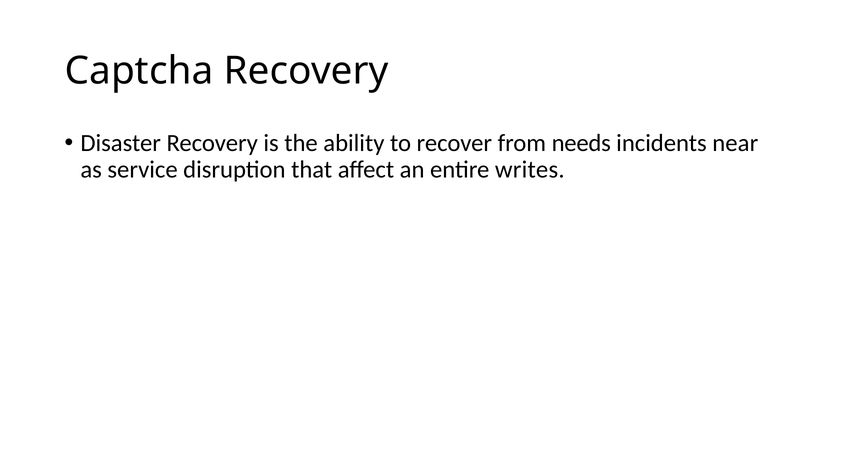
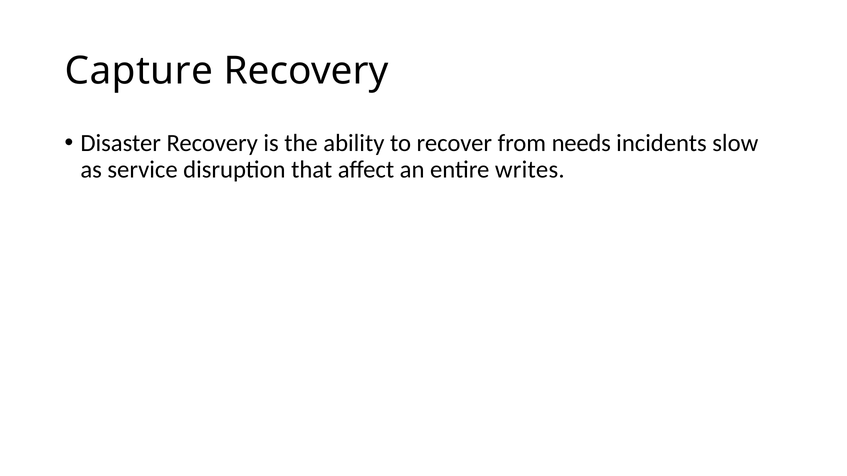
Captcha: Captcha -> Capture
near: near -> slow
